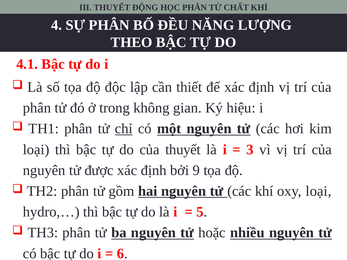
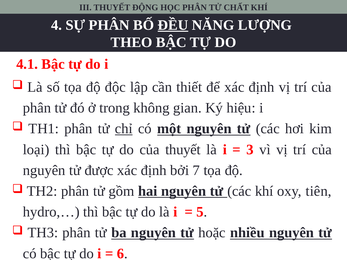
ĐỀU underline: none -> present
9: 9 -> 7
oxy loại: loại -> tiên
